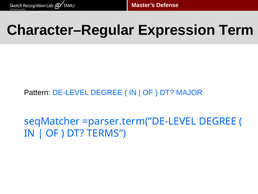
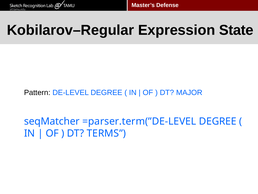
Character–Regular: Character–Regular -> Kobilarov–Regular
Term: Term -> State
